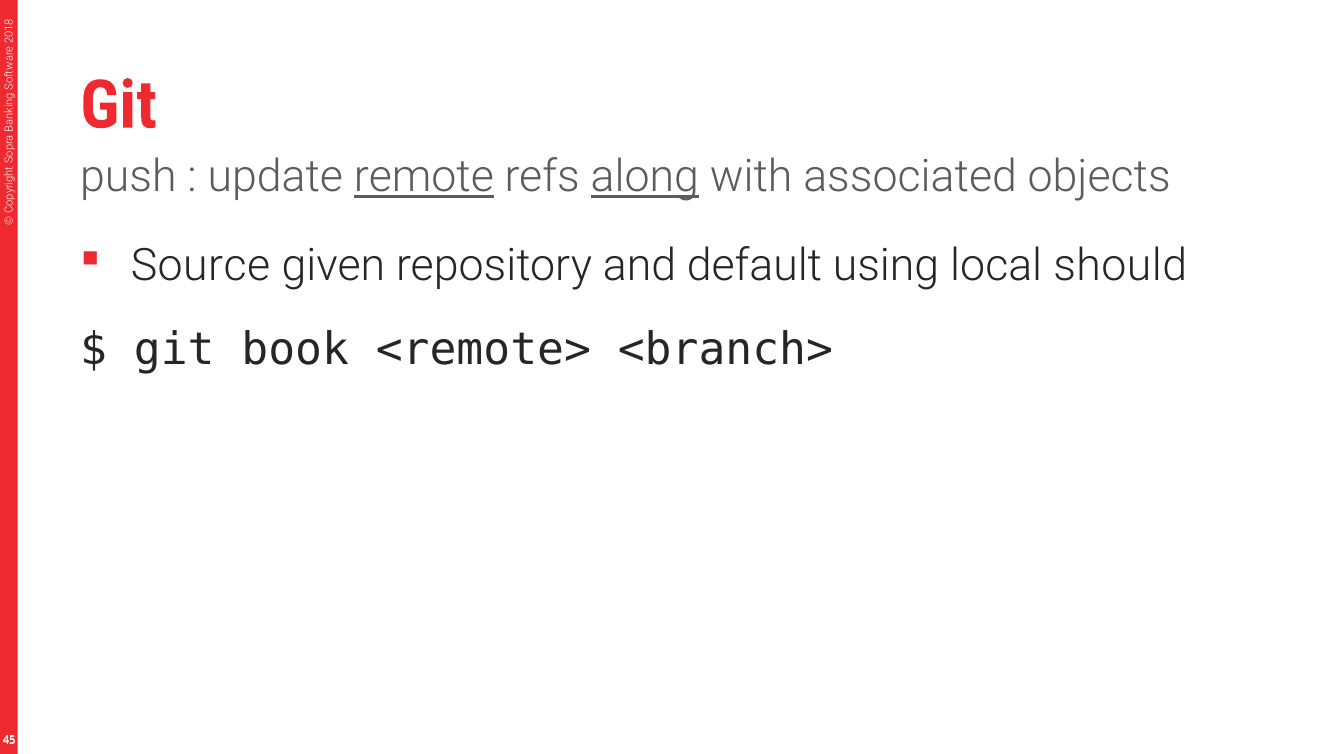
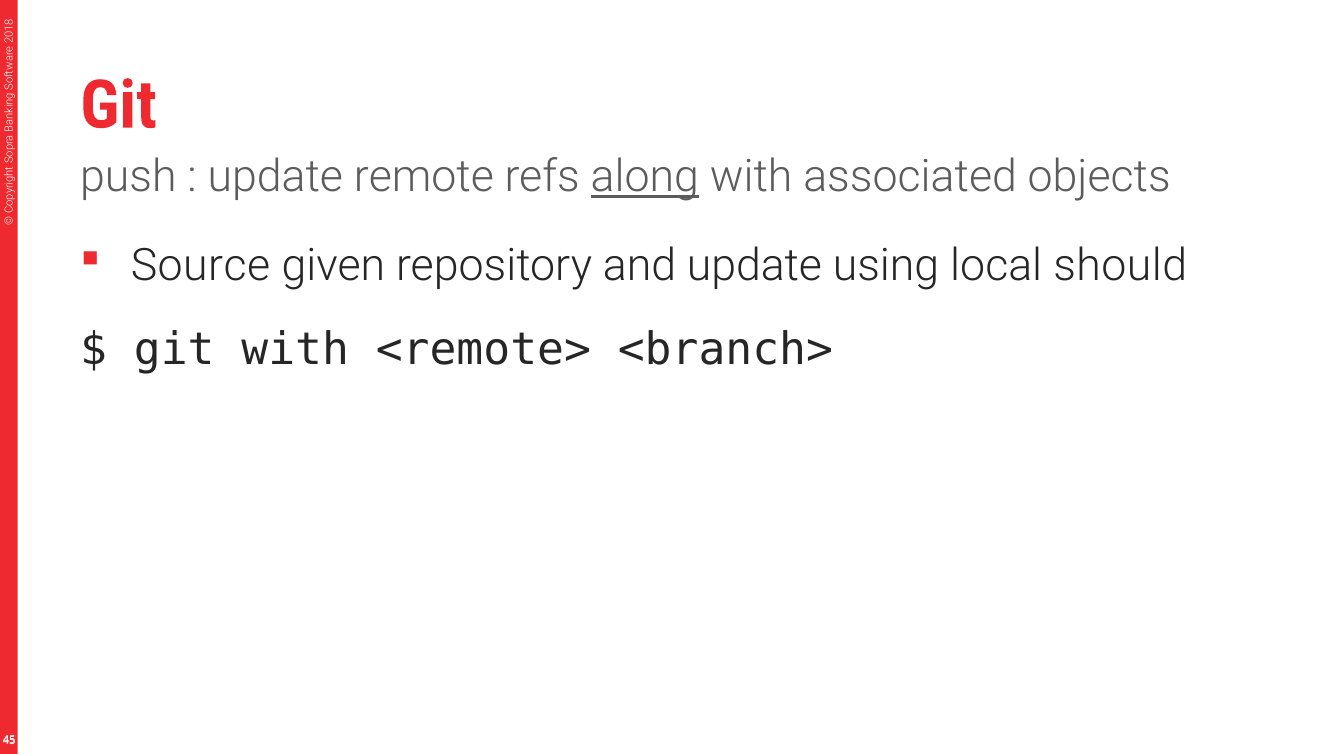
remote underline: present -> none
and default: default -> update
git book: book -> with
